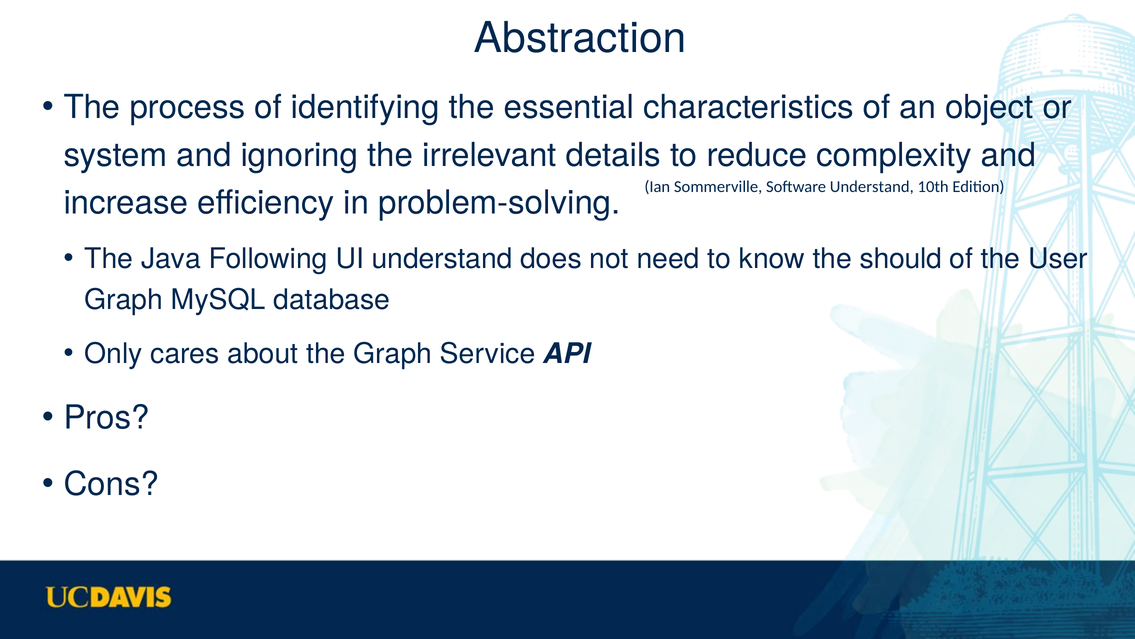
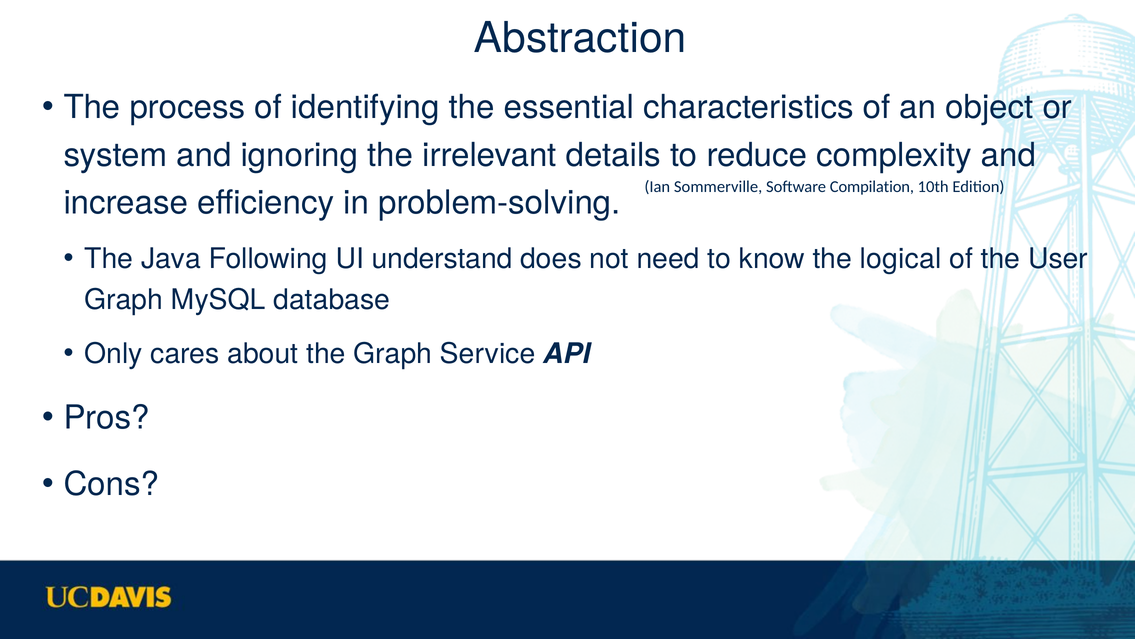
Software Understand: Understand -> Compilation
should: should -> logical
